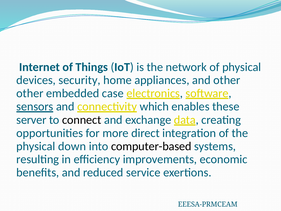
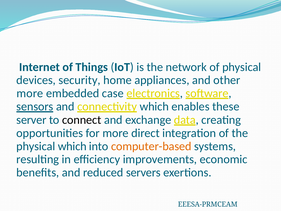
other at (30, 93): other -> more
physical down: down -> which
computer-based colour: black -> orange
service: service -> servers
